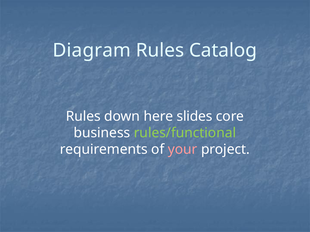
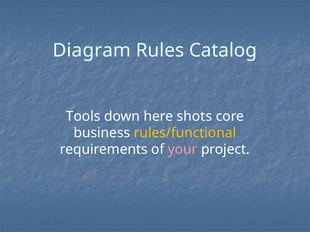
Rules at (83, 117): Rules -> Tools
slides: slides -> shots
rules/functional colour: light green -> yellow
